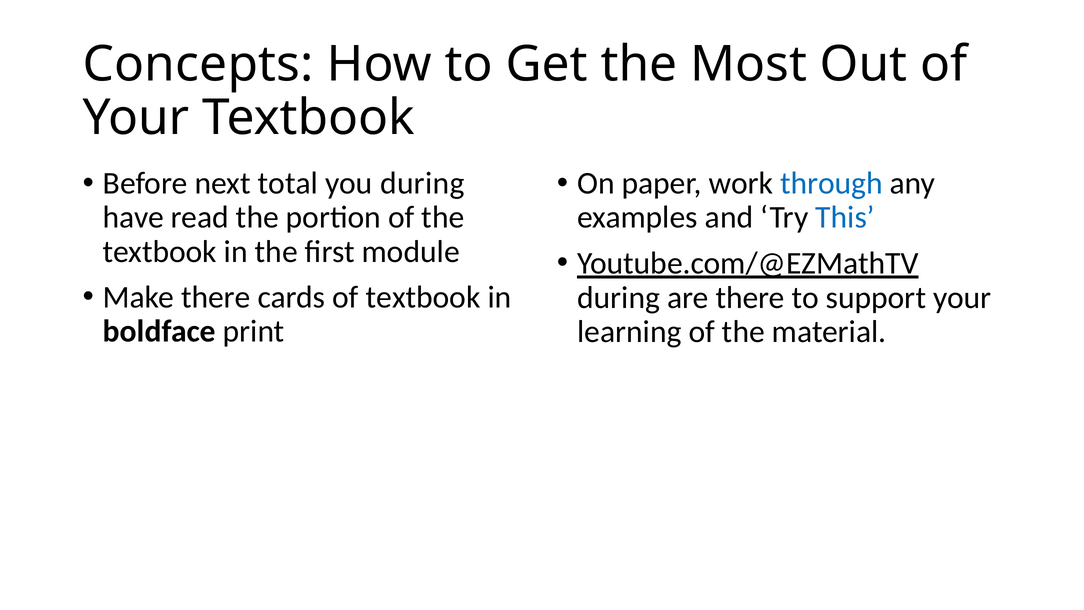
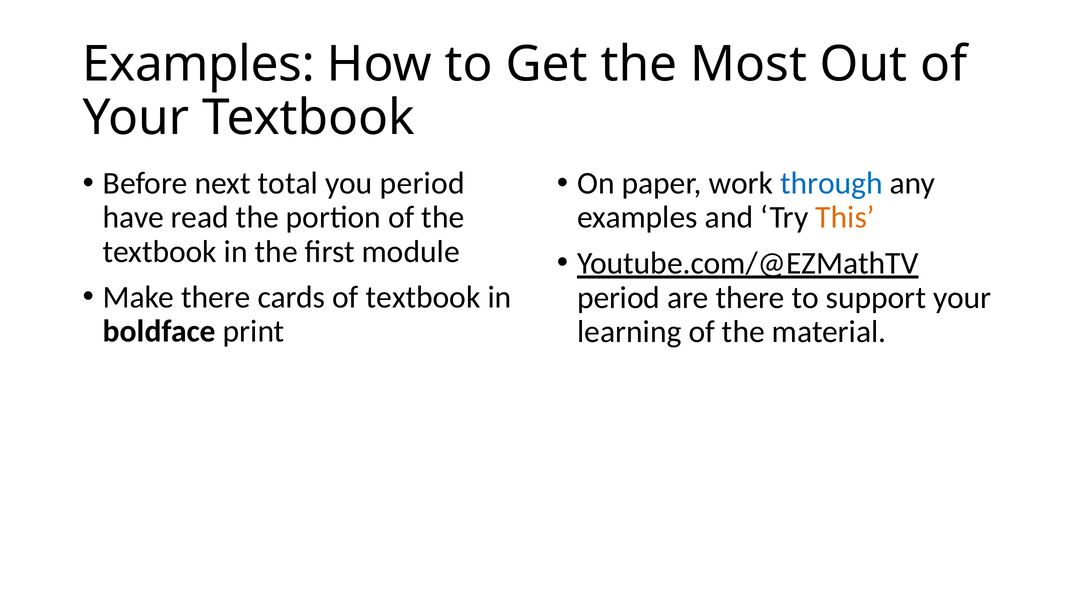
Concepts at (198, 64): Concepts -> Examples
you during: during -> period
This colour: blue -> orange
during at (619, 298): during -> period
